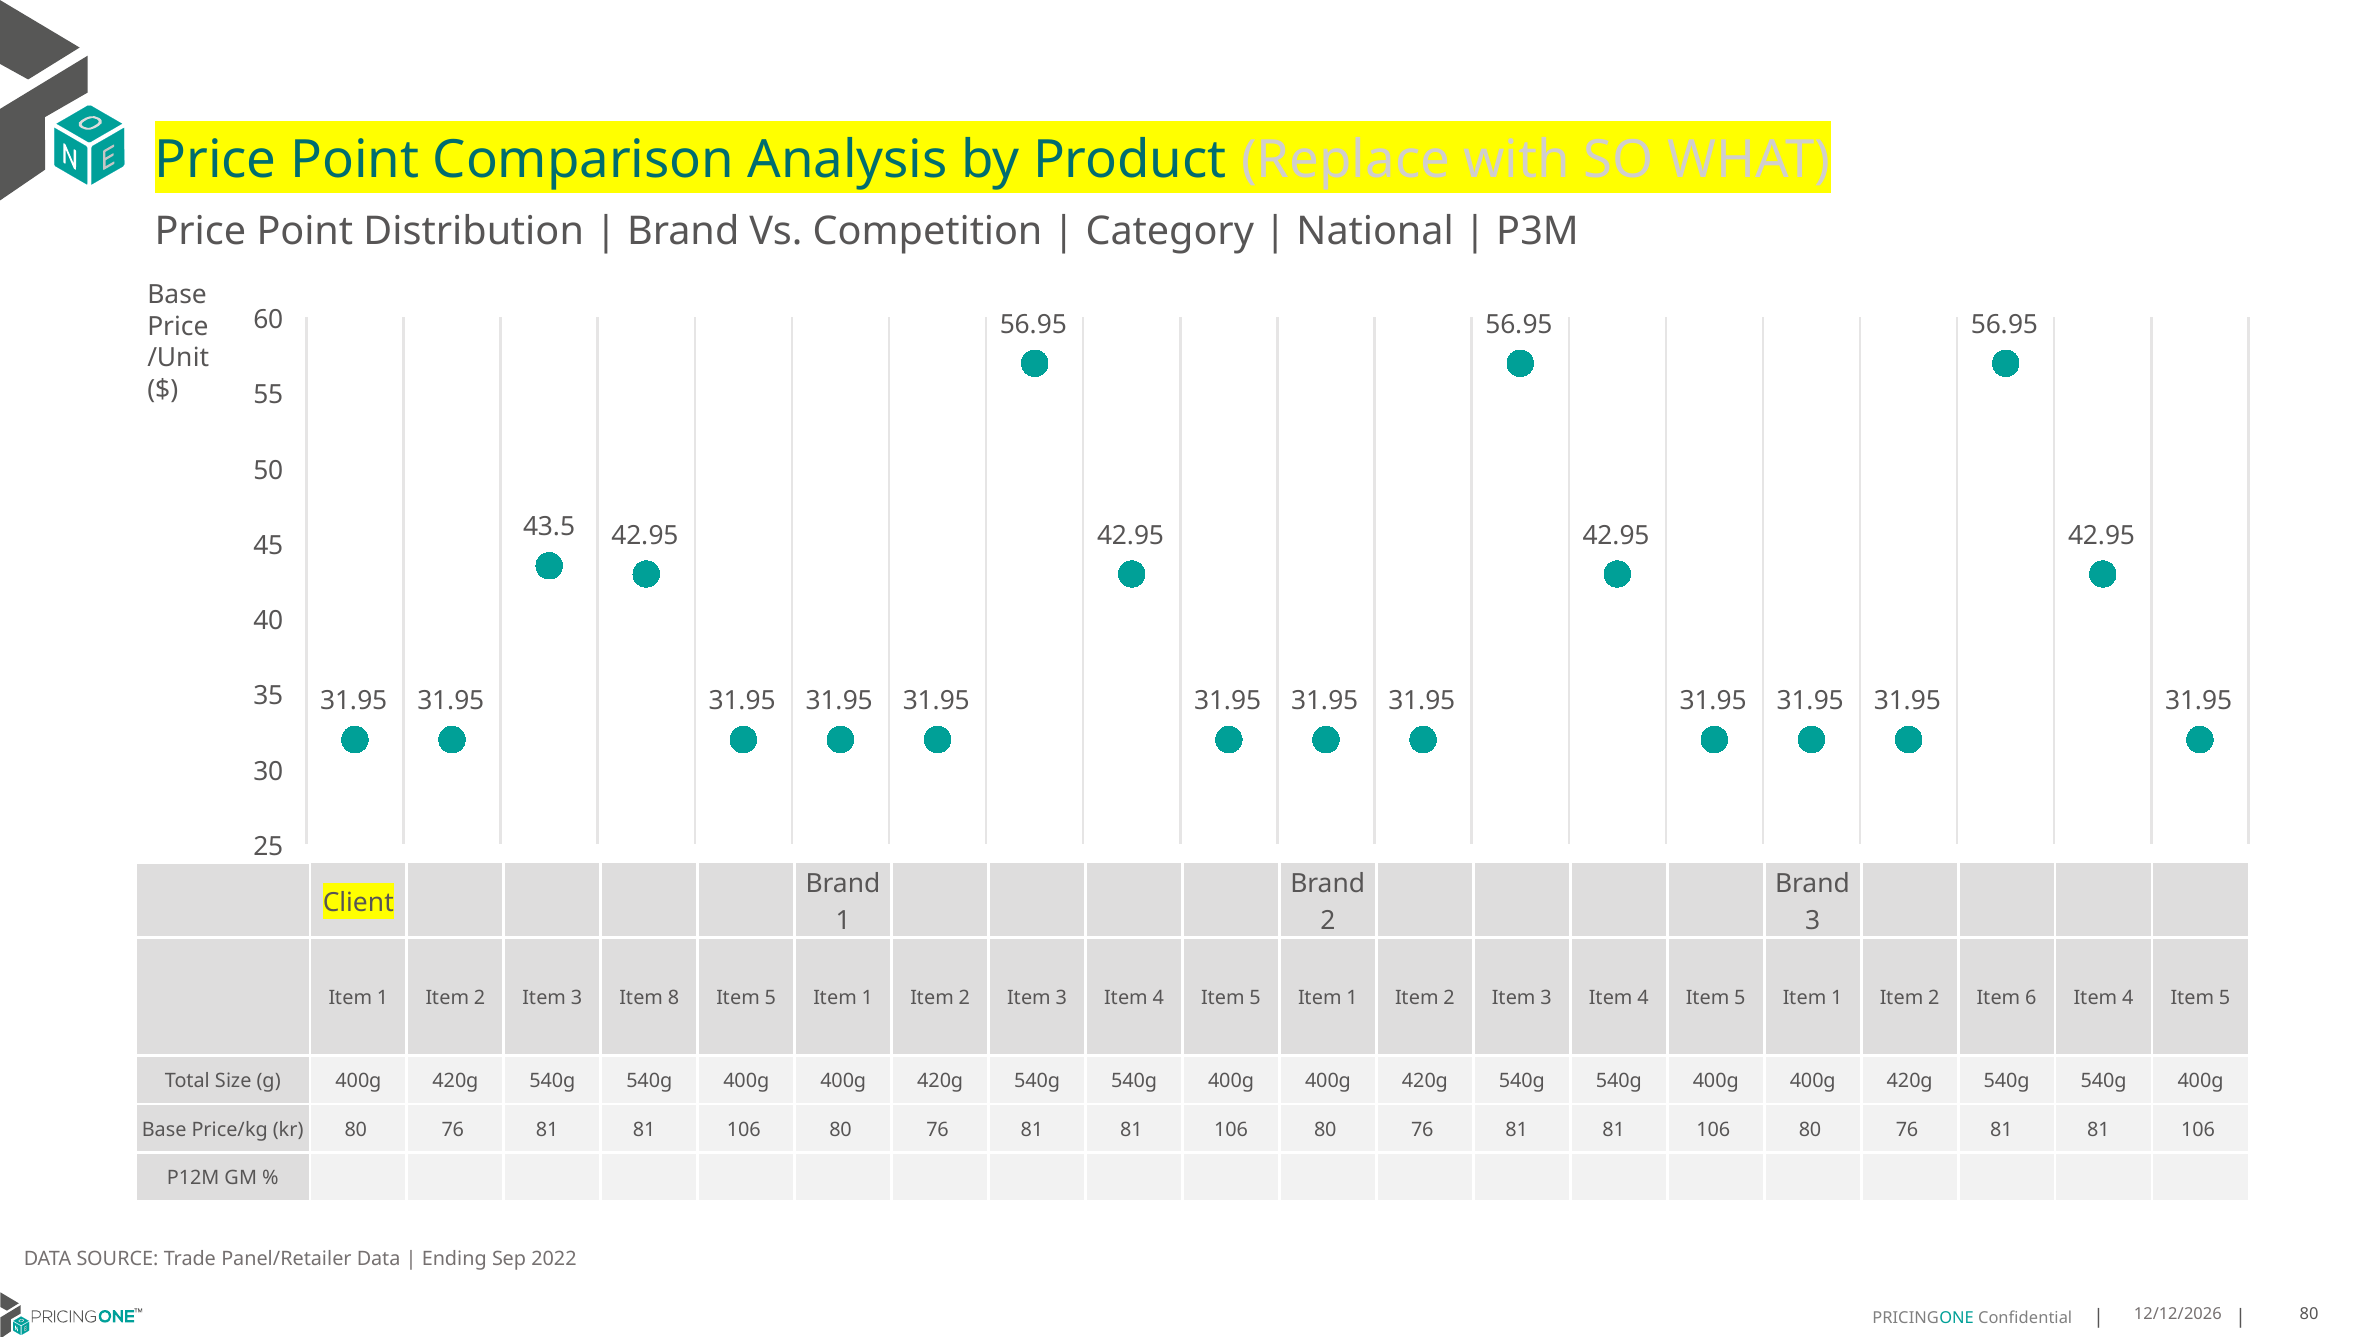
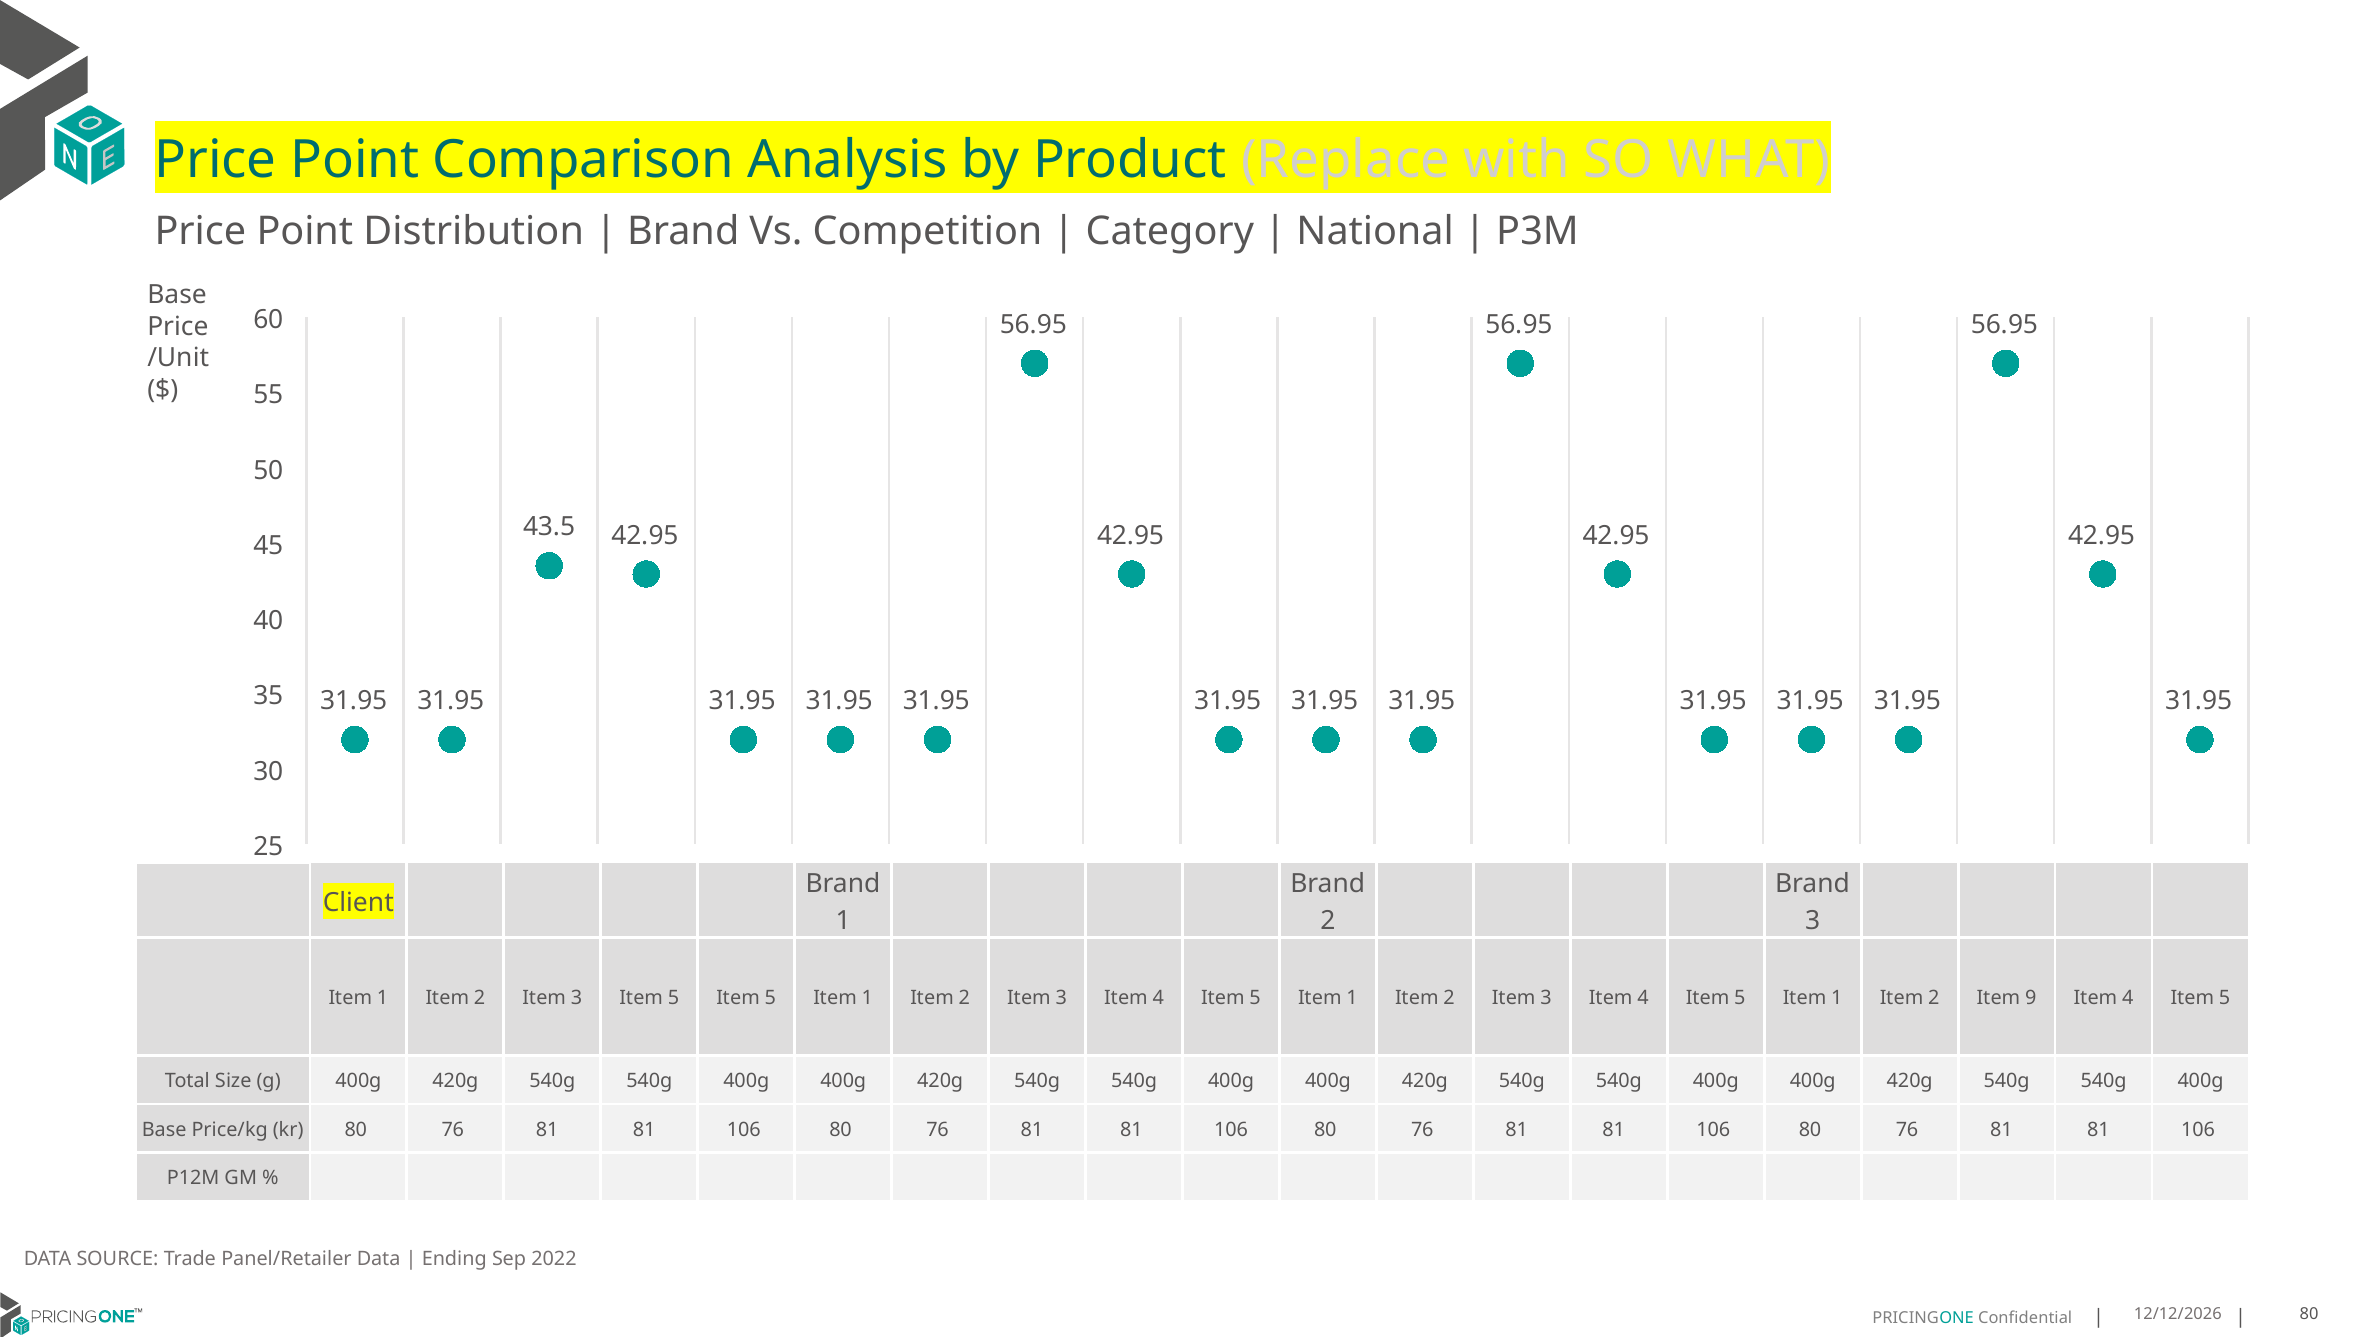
3 Item 8: 8 -> 5
6: 6 -> 9
